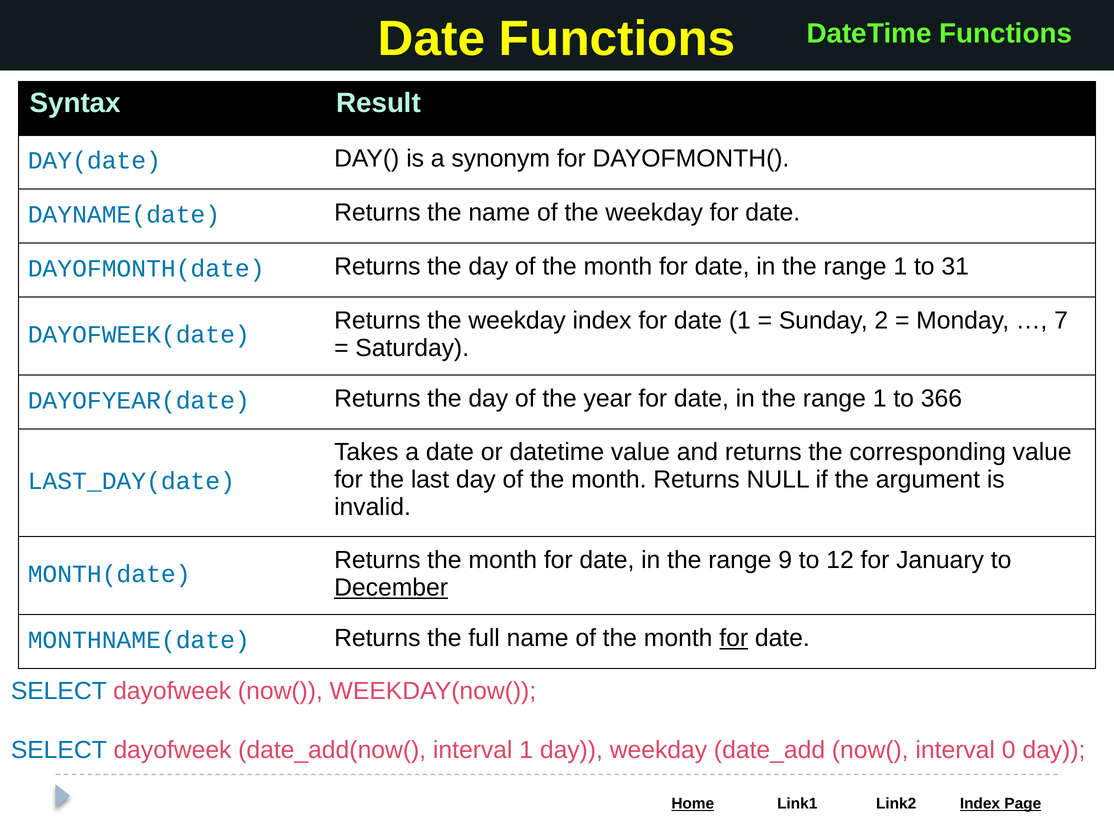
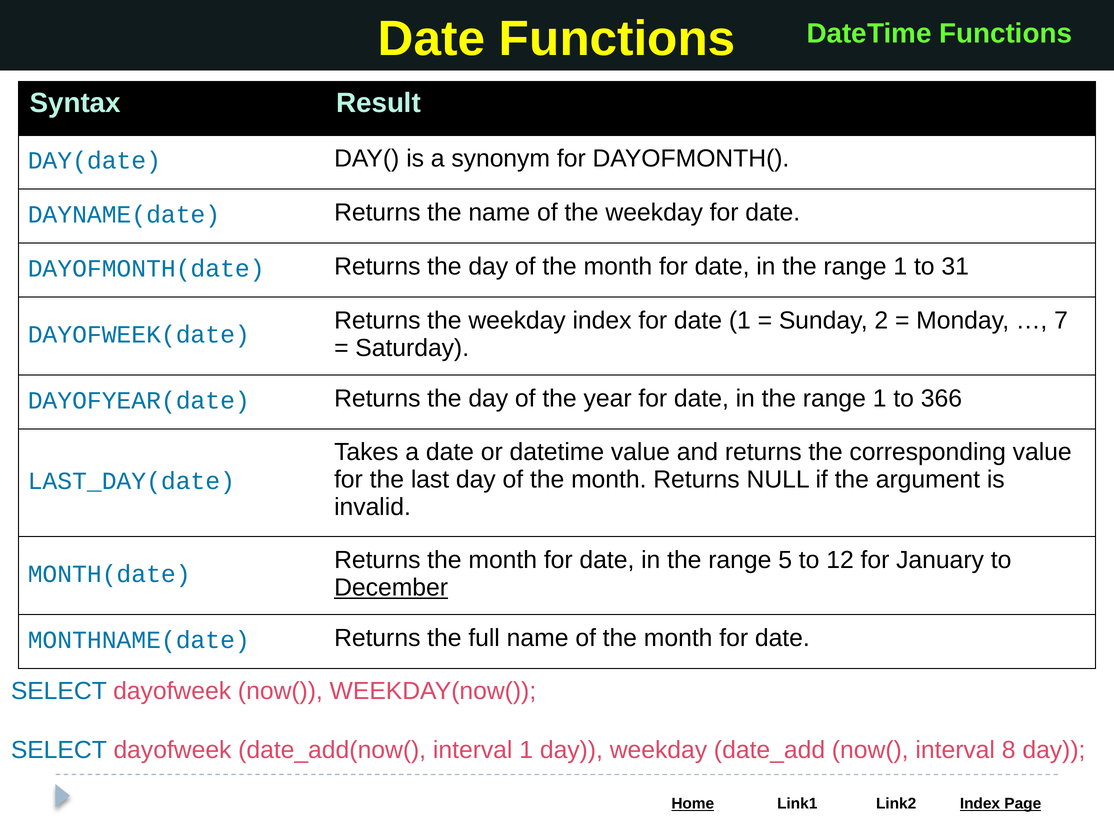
9: 9 -> 5
for at (734, 638) underline: present -> none
0: 0 -> 8
